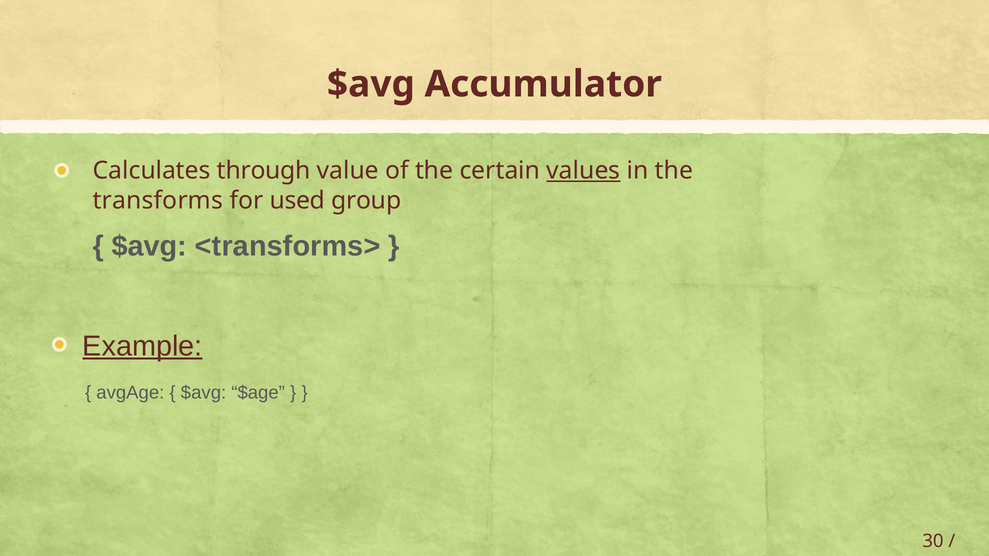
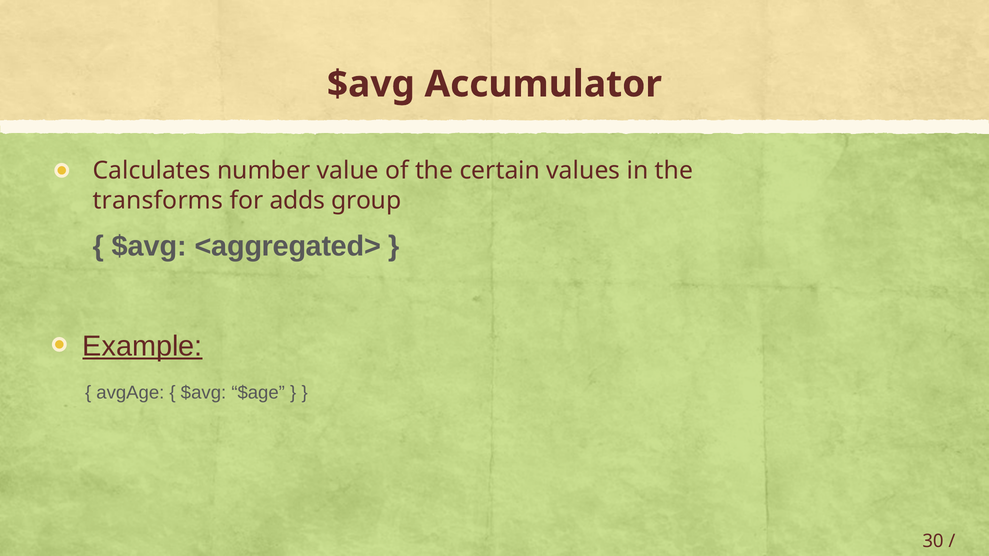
through: through -> number
values underline: present -> none
used: used -> adds
<transforms>: <transforms> -> <aggregated>
